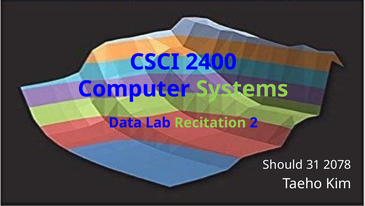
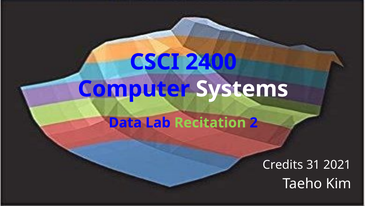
Systems colour: light green -> white
Should: Should -> Credits
2078: 2078 -> 2021
